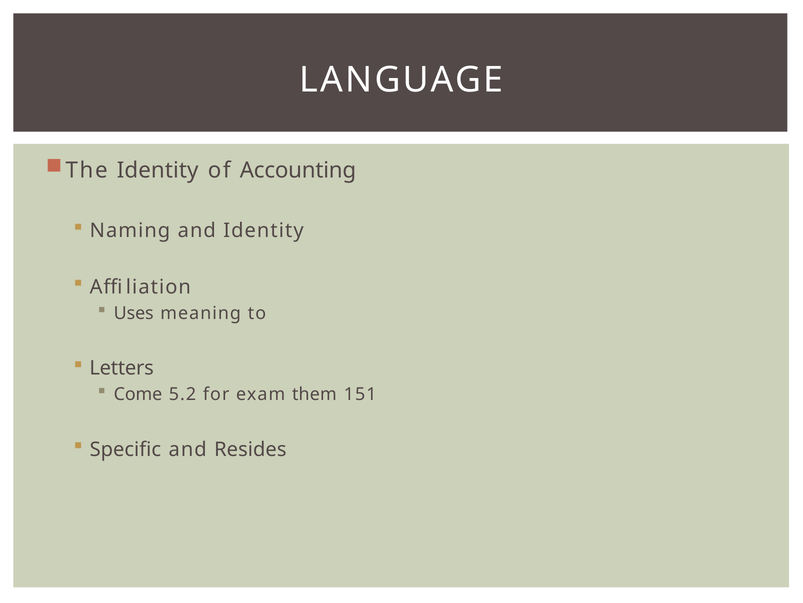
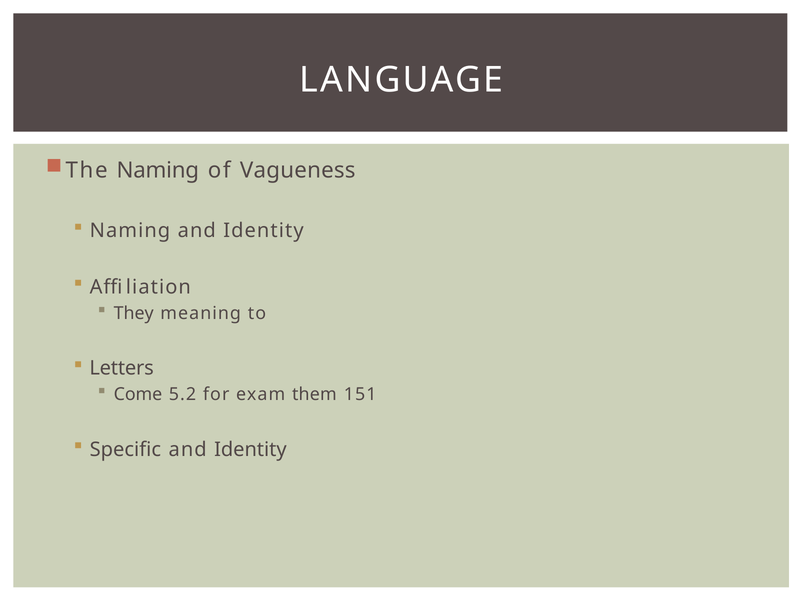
The Identity: Identity -> Naming
Accounting: Accounting -> Vagueness
Uses: Uses -> They
Resides at (250, 449): Resides -> Identity
